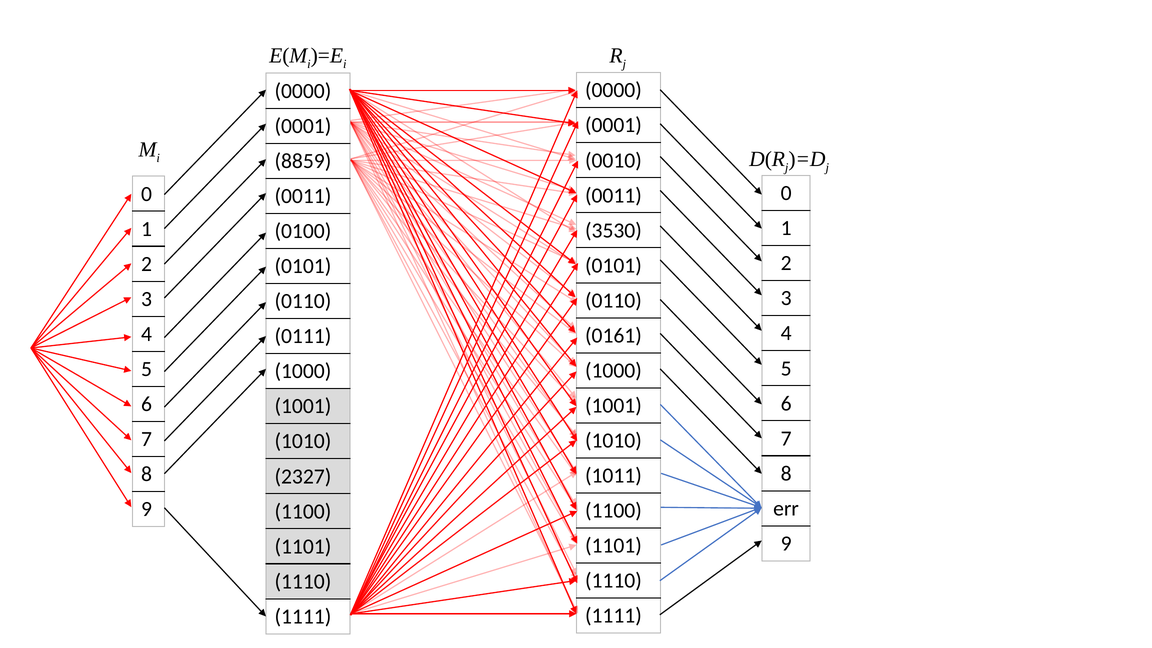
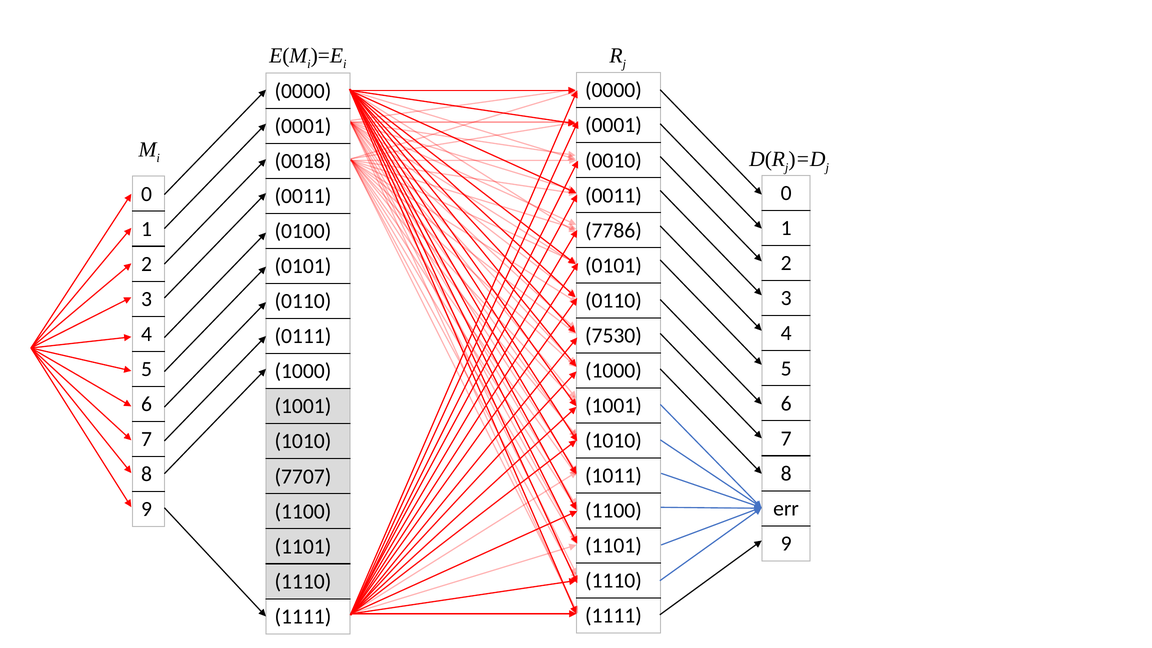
8859: 8859 -> 0018
3530: 3530 -> 7786
0161: 0161 -> 7530
2327: 2327 -> 7707
